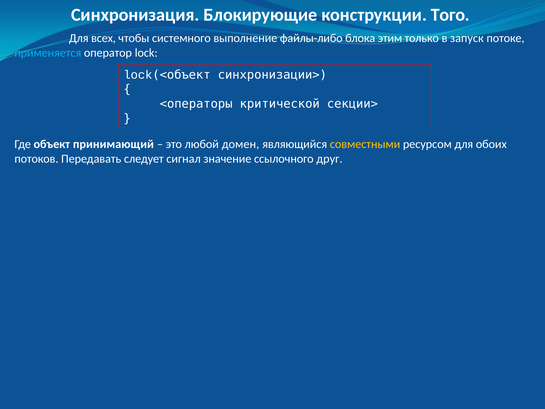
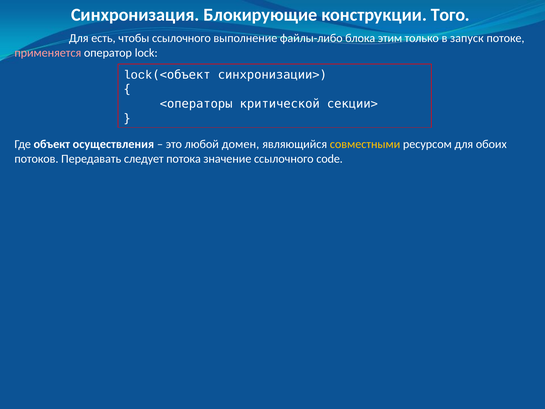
всех: всех -> есть
чтобы системного: системного -> ссылочного
применяется colour: light blue -> pink
принимающий: принимающий -> осуществления
сигнал: сигнал -> потока
друг: друг -> code
